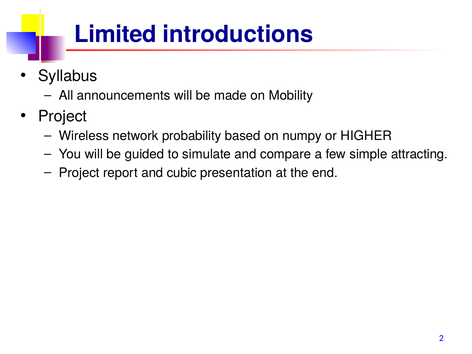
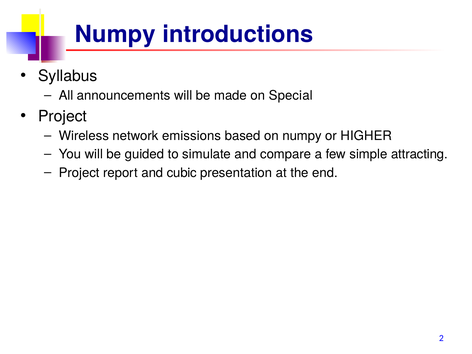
Limited at (115, 34): Limited -> Numpy
Mobility: Mobility -> Special
probability: probability -> emissions
